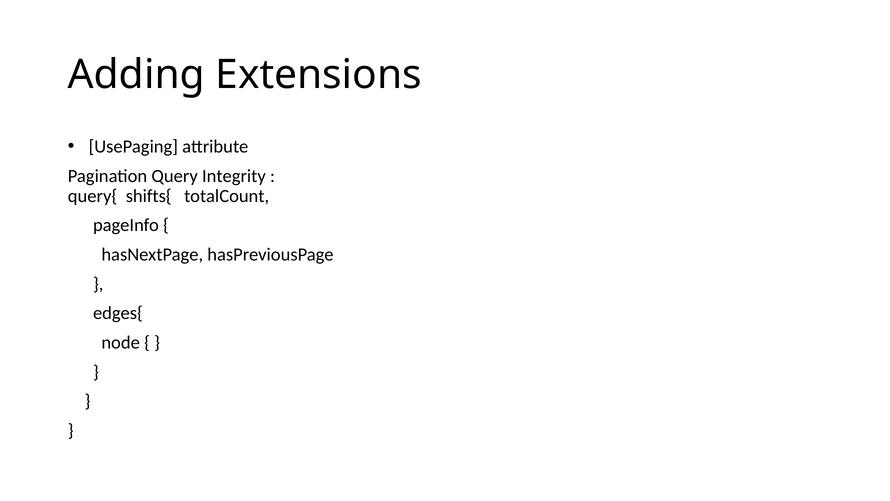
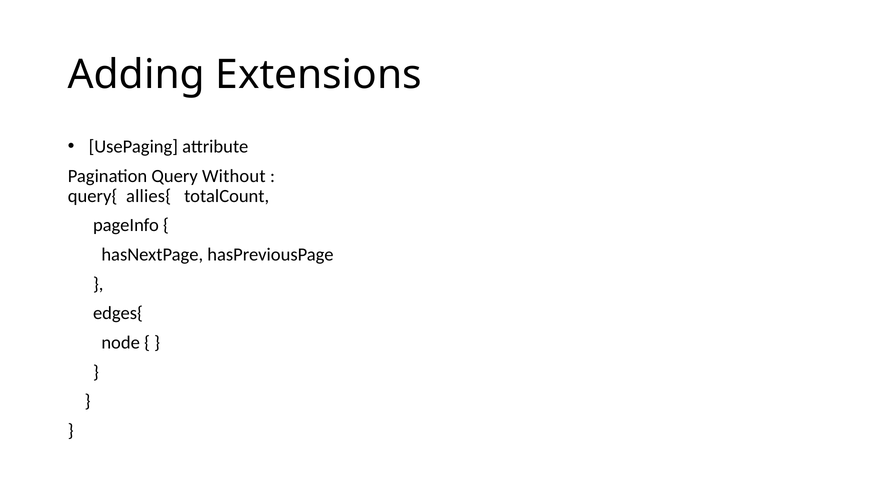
Integrity: Integrity -> Without
shifts{: shifts{ -> allies{
